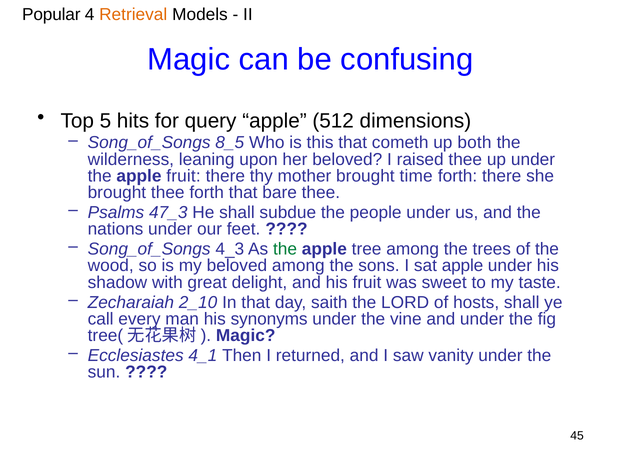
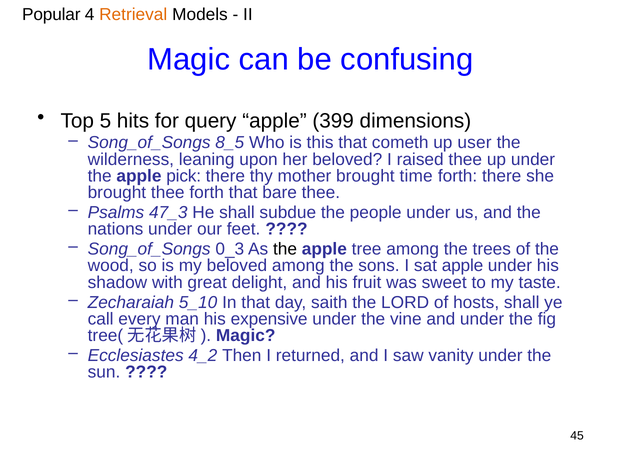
512: 512 -> 399
both: both -> user
apple fruit: fruit -> pick
4_3: 4_3 -> 0_3
the at (285, 249) colour: green -> black
2_10: 2_10 -> 5_10
synonyms: synonyms -> expensive
4_1: 4_1 -> 4_2
